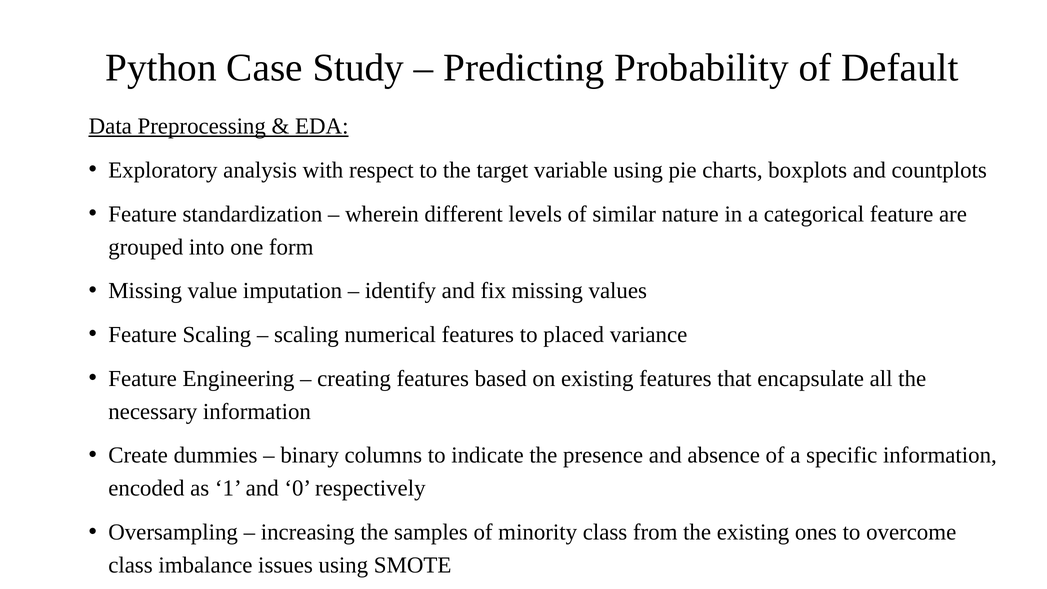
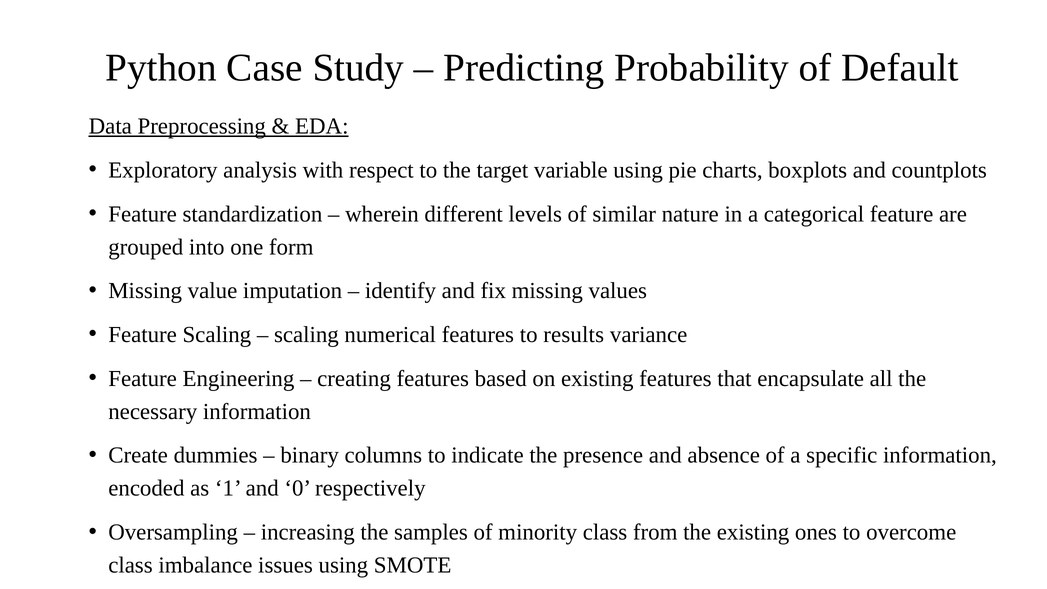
placed: placed -> results
